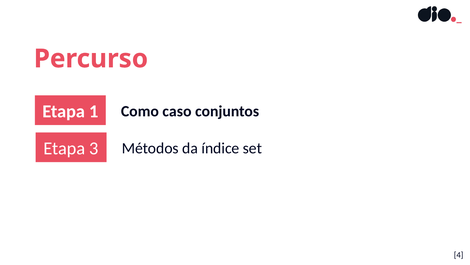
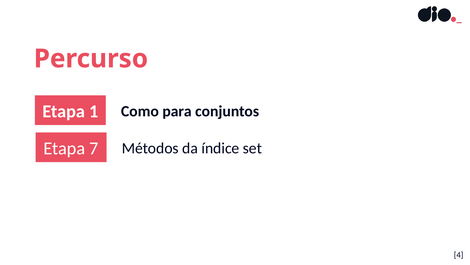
caso: caso -> para
3: 3 -> 7
